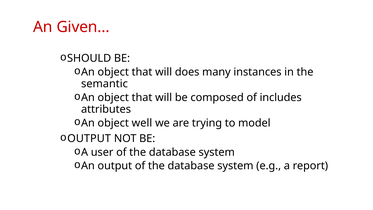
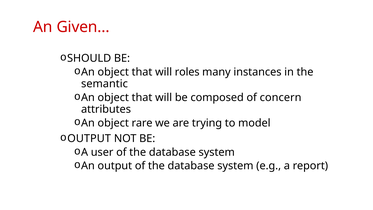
does: does -> roles
includes: includes -> concern
well: well -> rare
